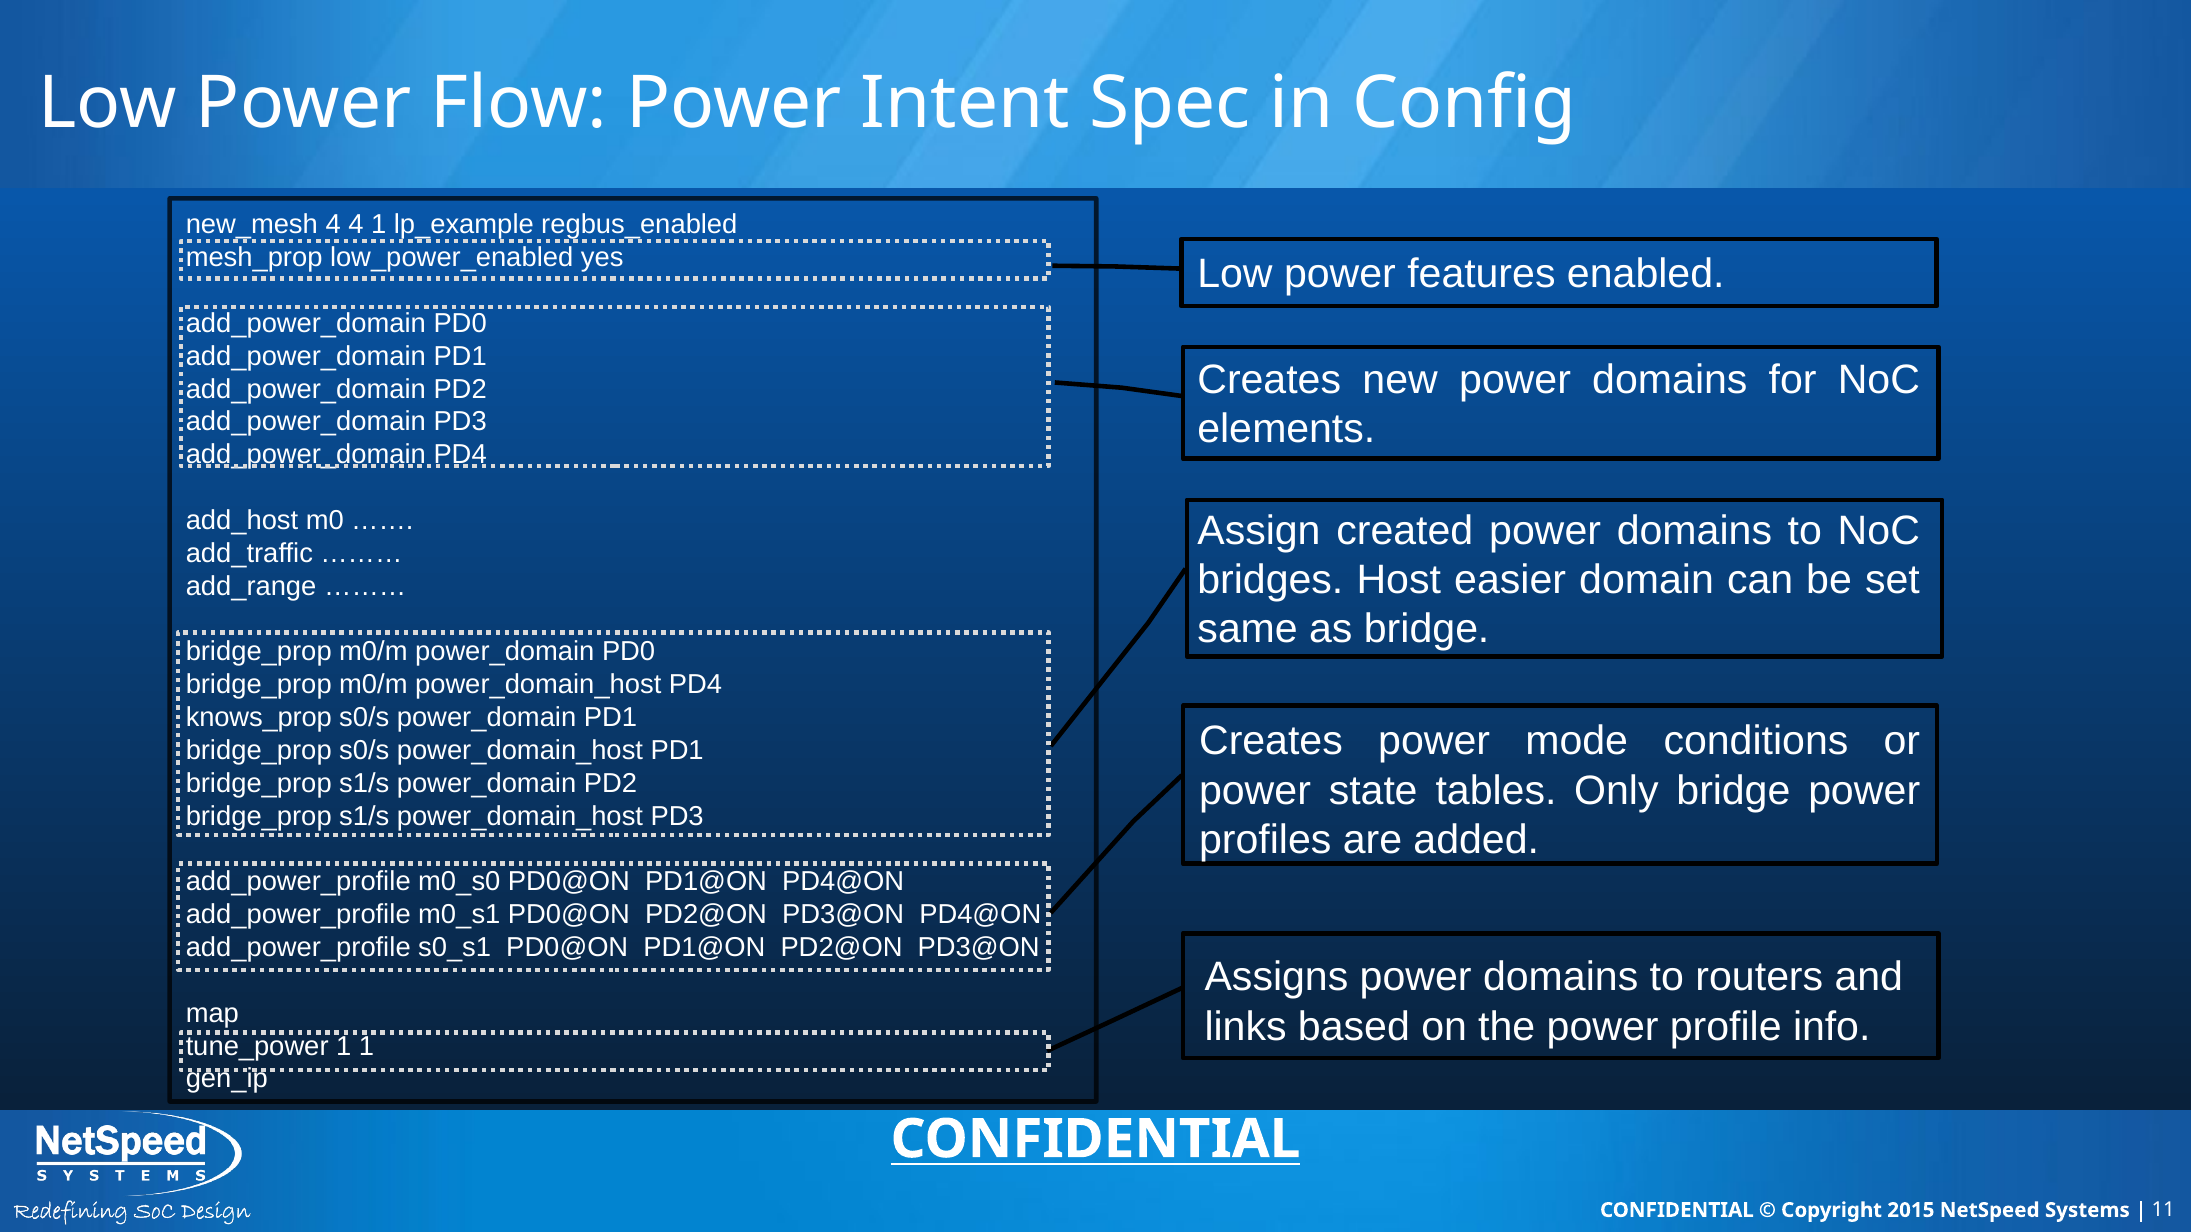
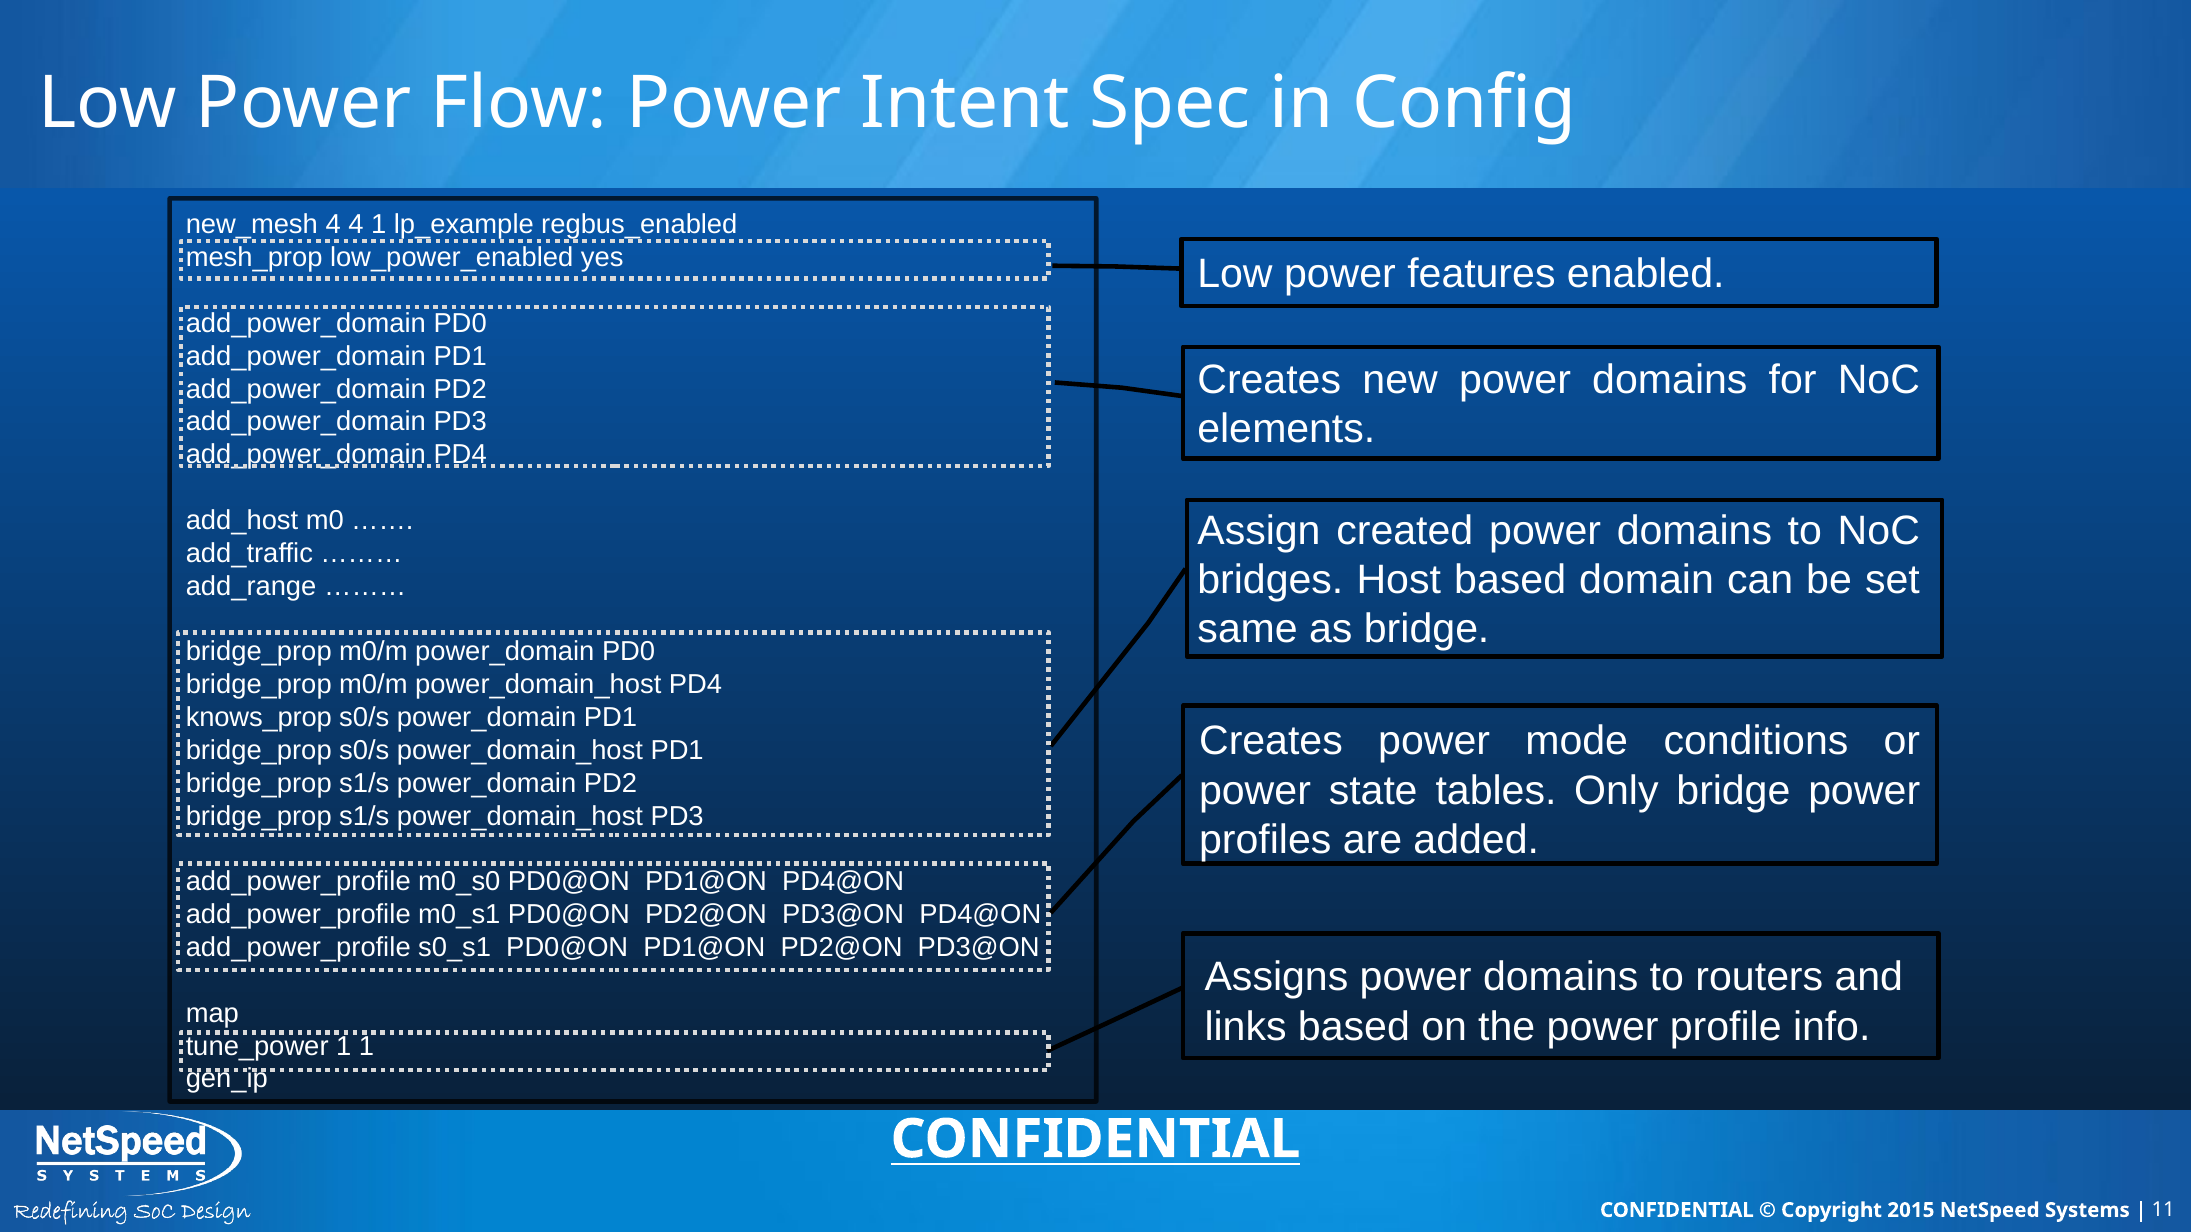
Host easier: easier -> based
